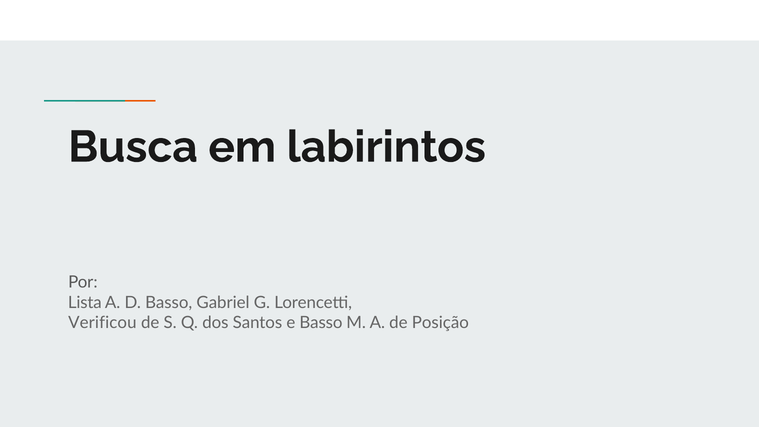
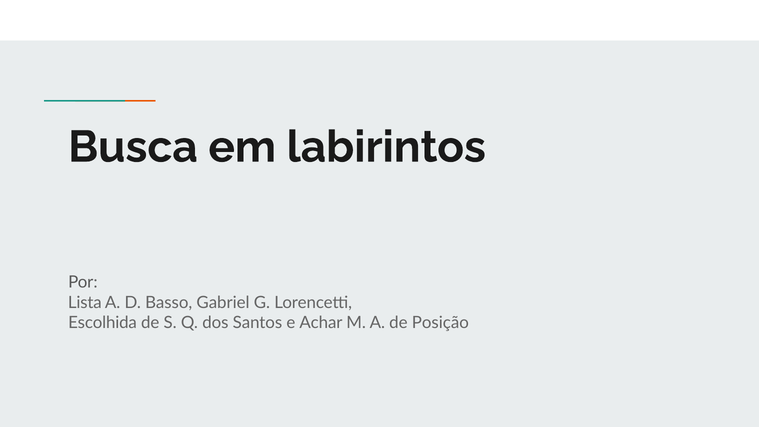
Verificou: Verificou -> Escolhida
e Basso: Basso -> Achar
